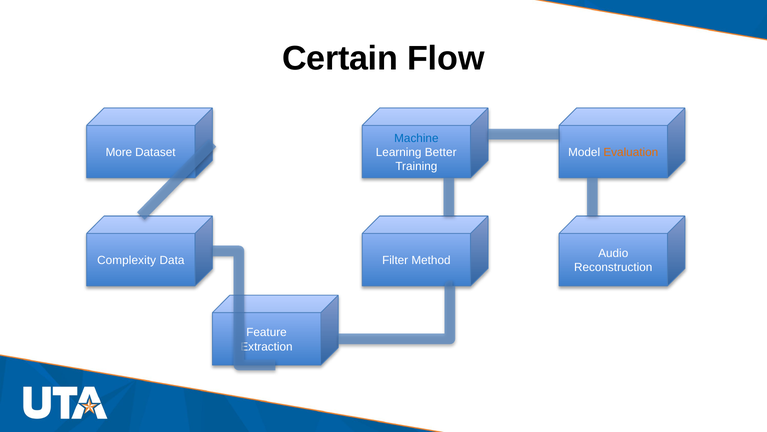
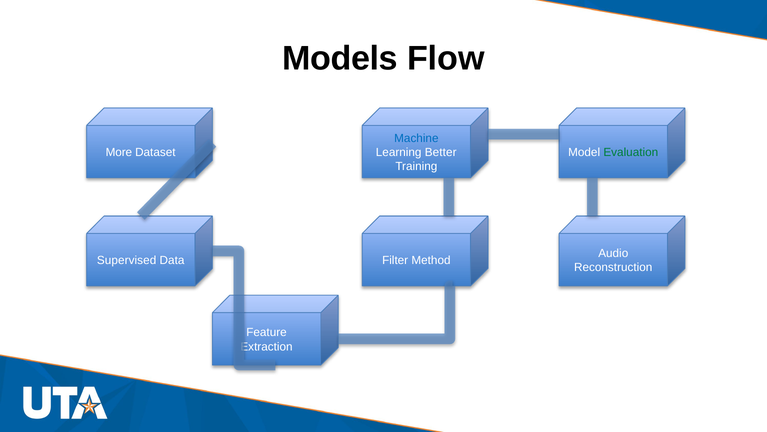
Certain: Certain -> Models
Evaluation colour: orange -> green
Complexity: Complexity -> Supervised
